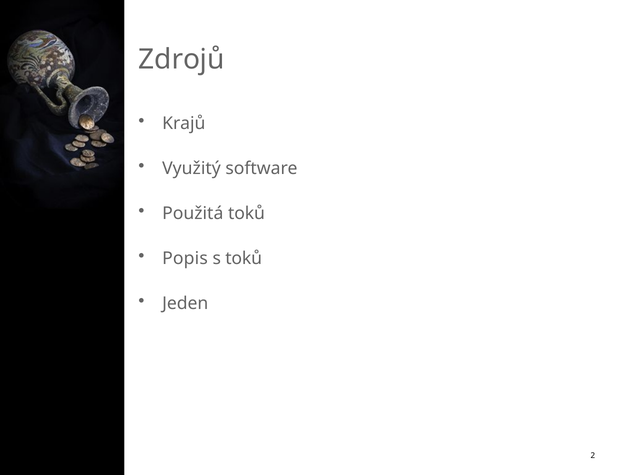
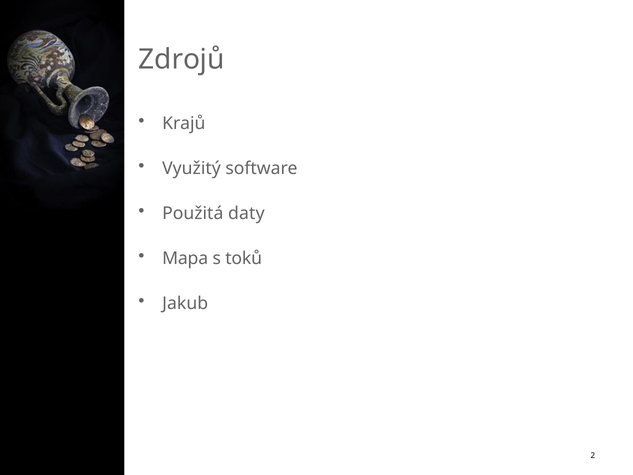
Použitá toků: toků -> daty
Popis: Popis -> Mapa
Jeden: Jeden -> Jakub
